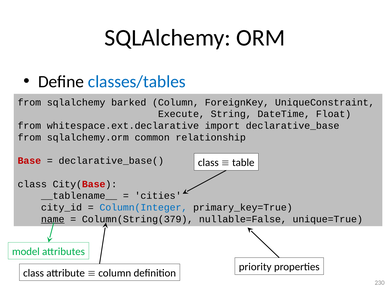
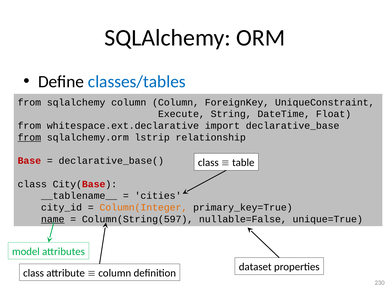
sqlalchemy barked: barked -> column
from at (29, 138) underline: none -> present
common: common -> lstrip
Column(Integer colour: blue -> orange
Column(String(379: Column(String(379 -> Column(String(597
priority: priority -> dataset
